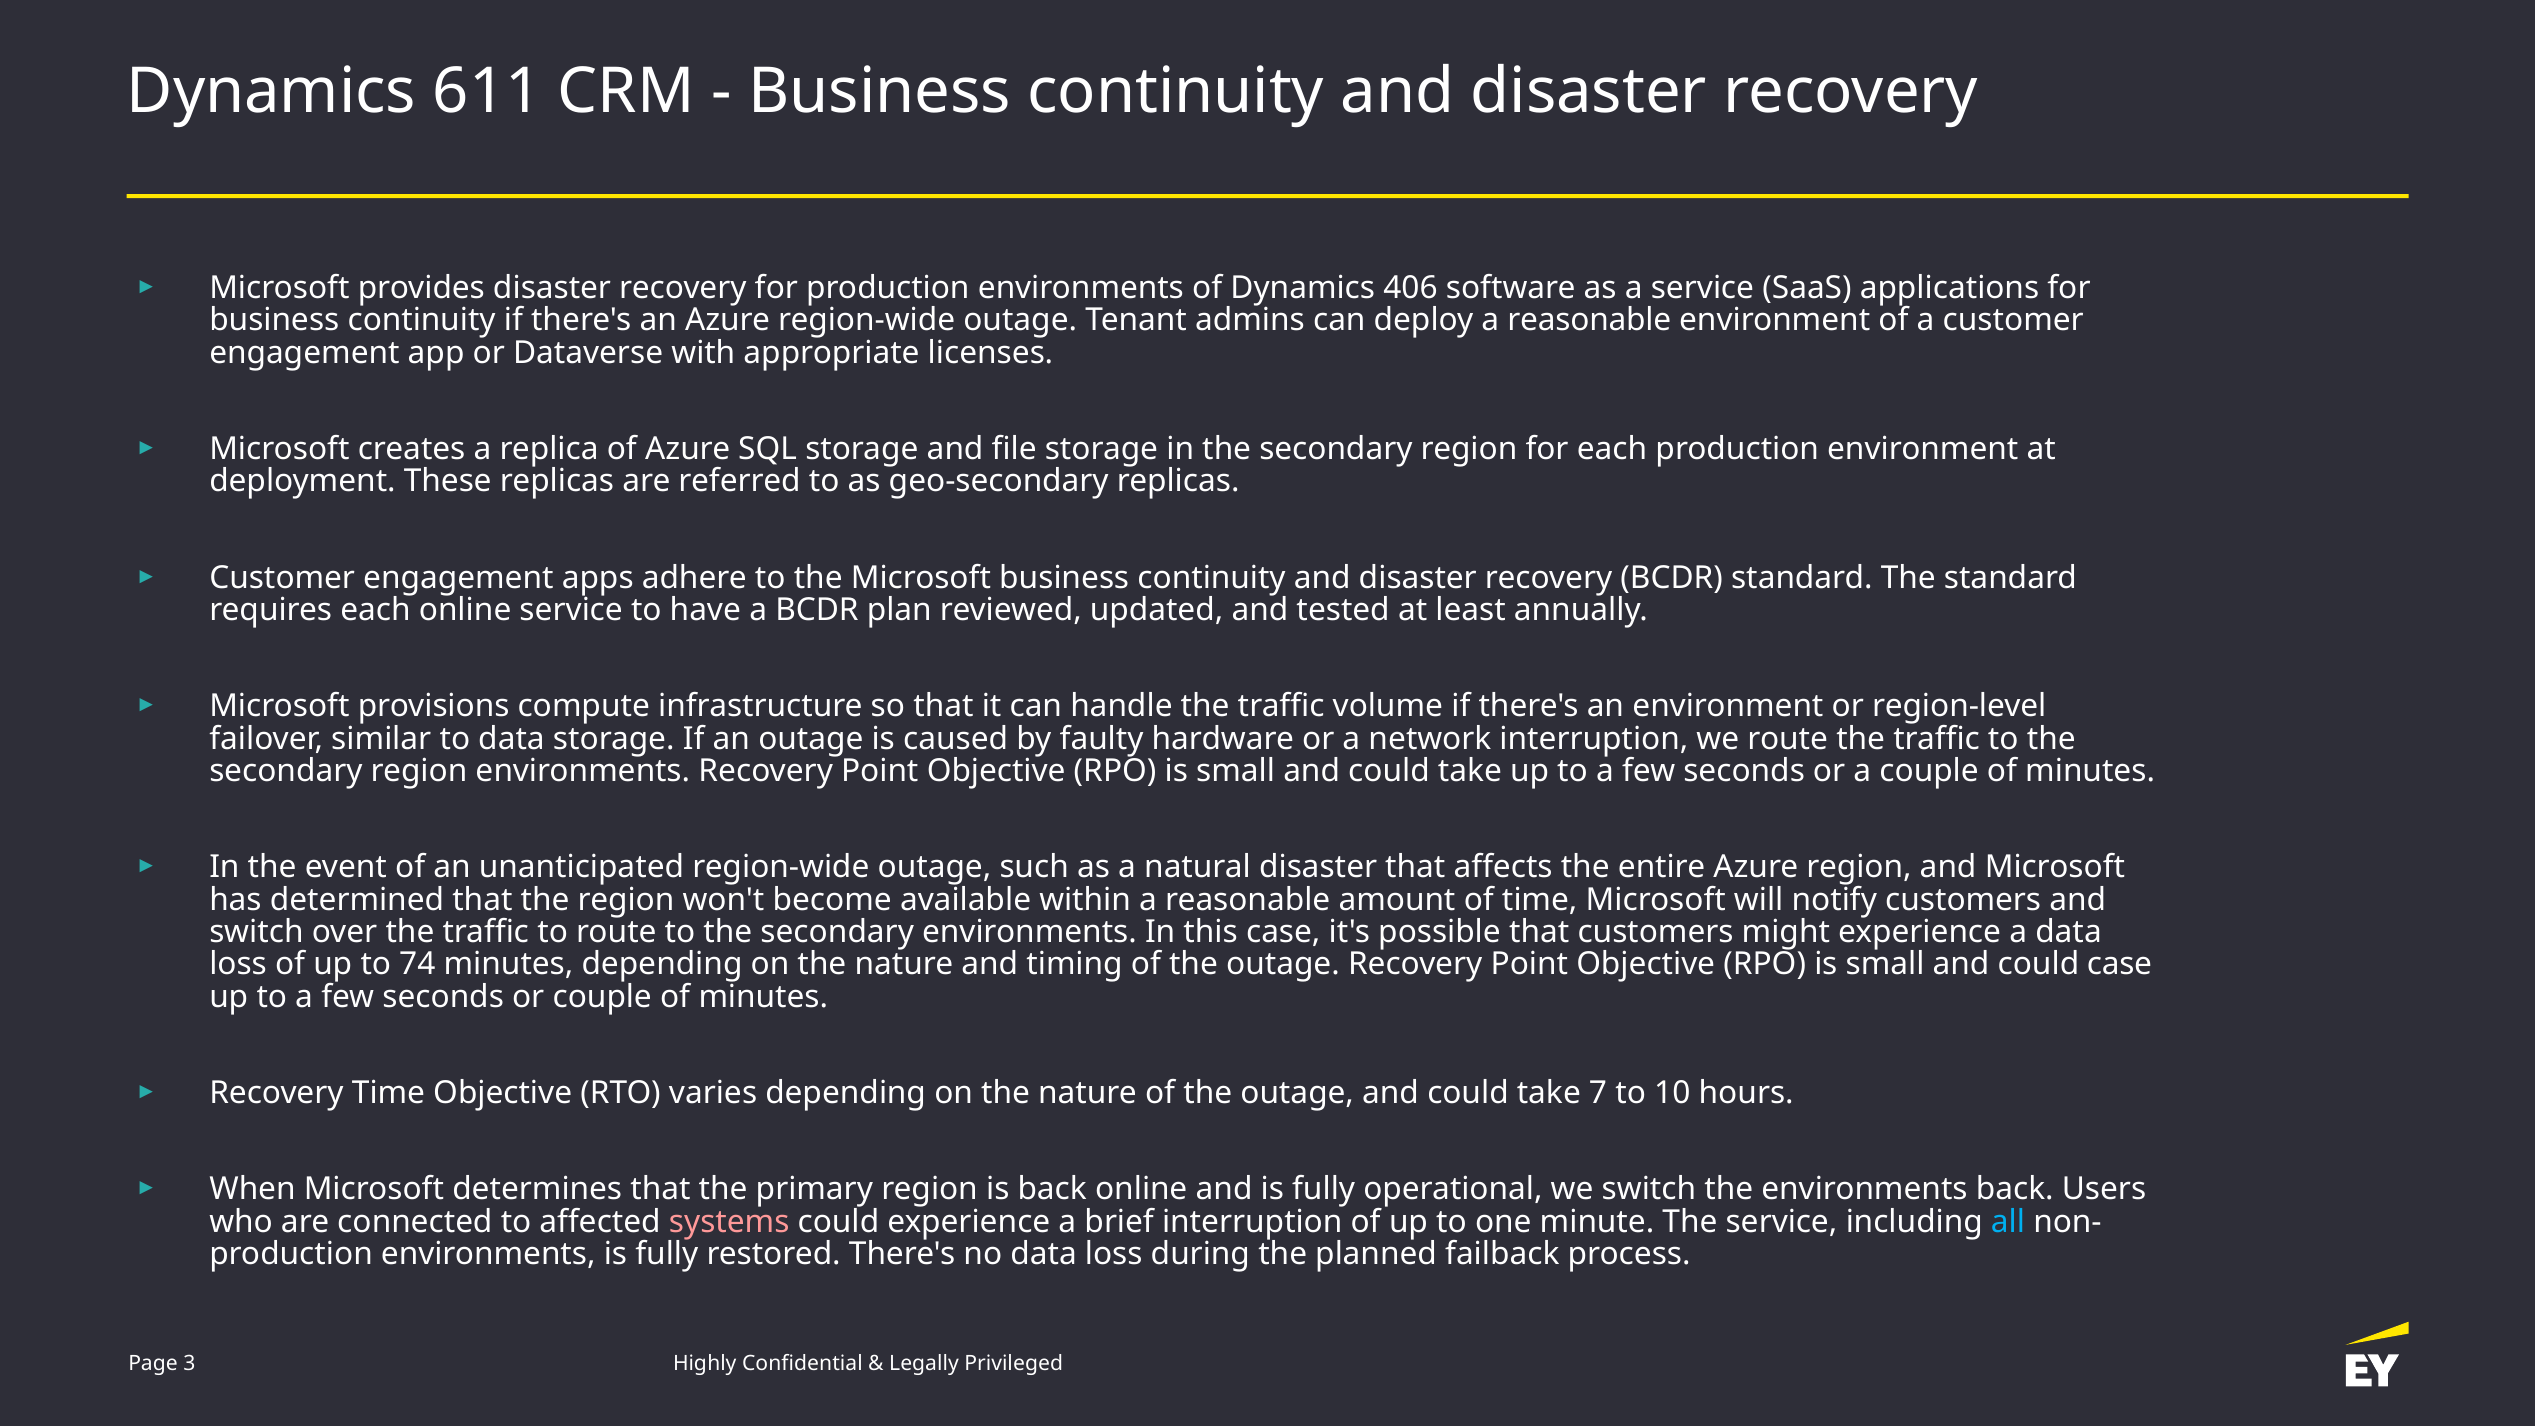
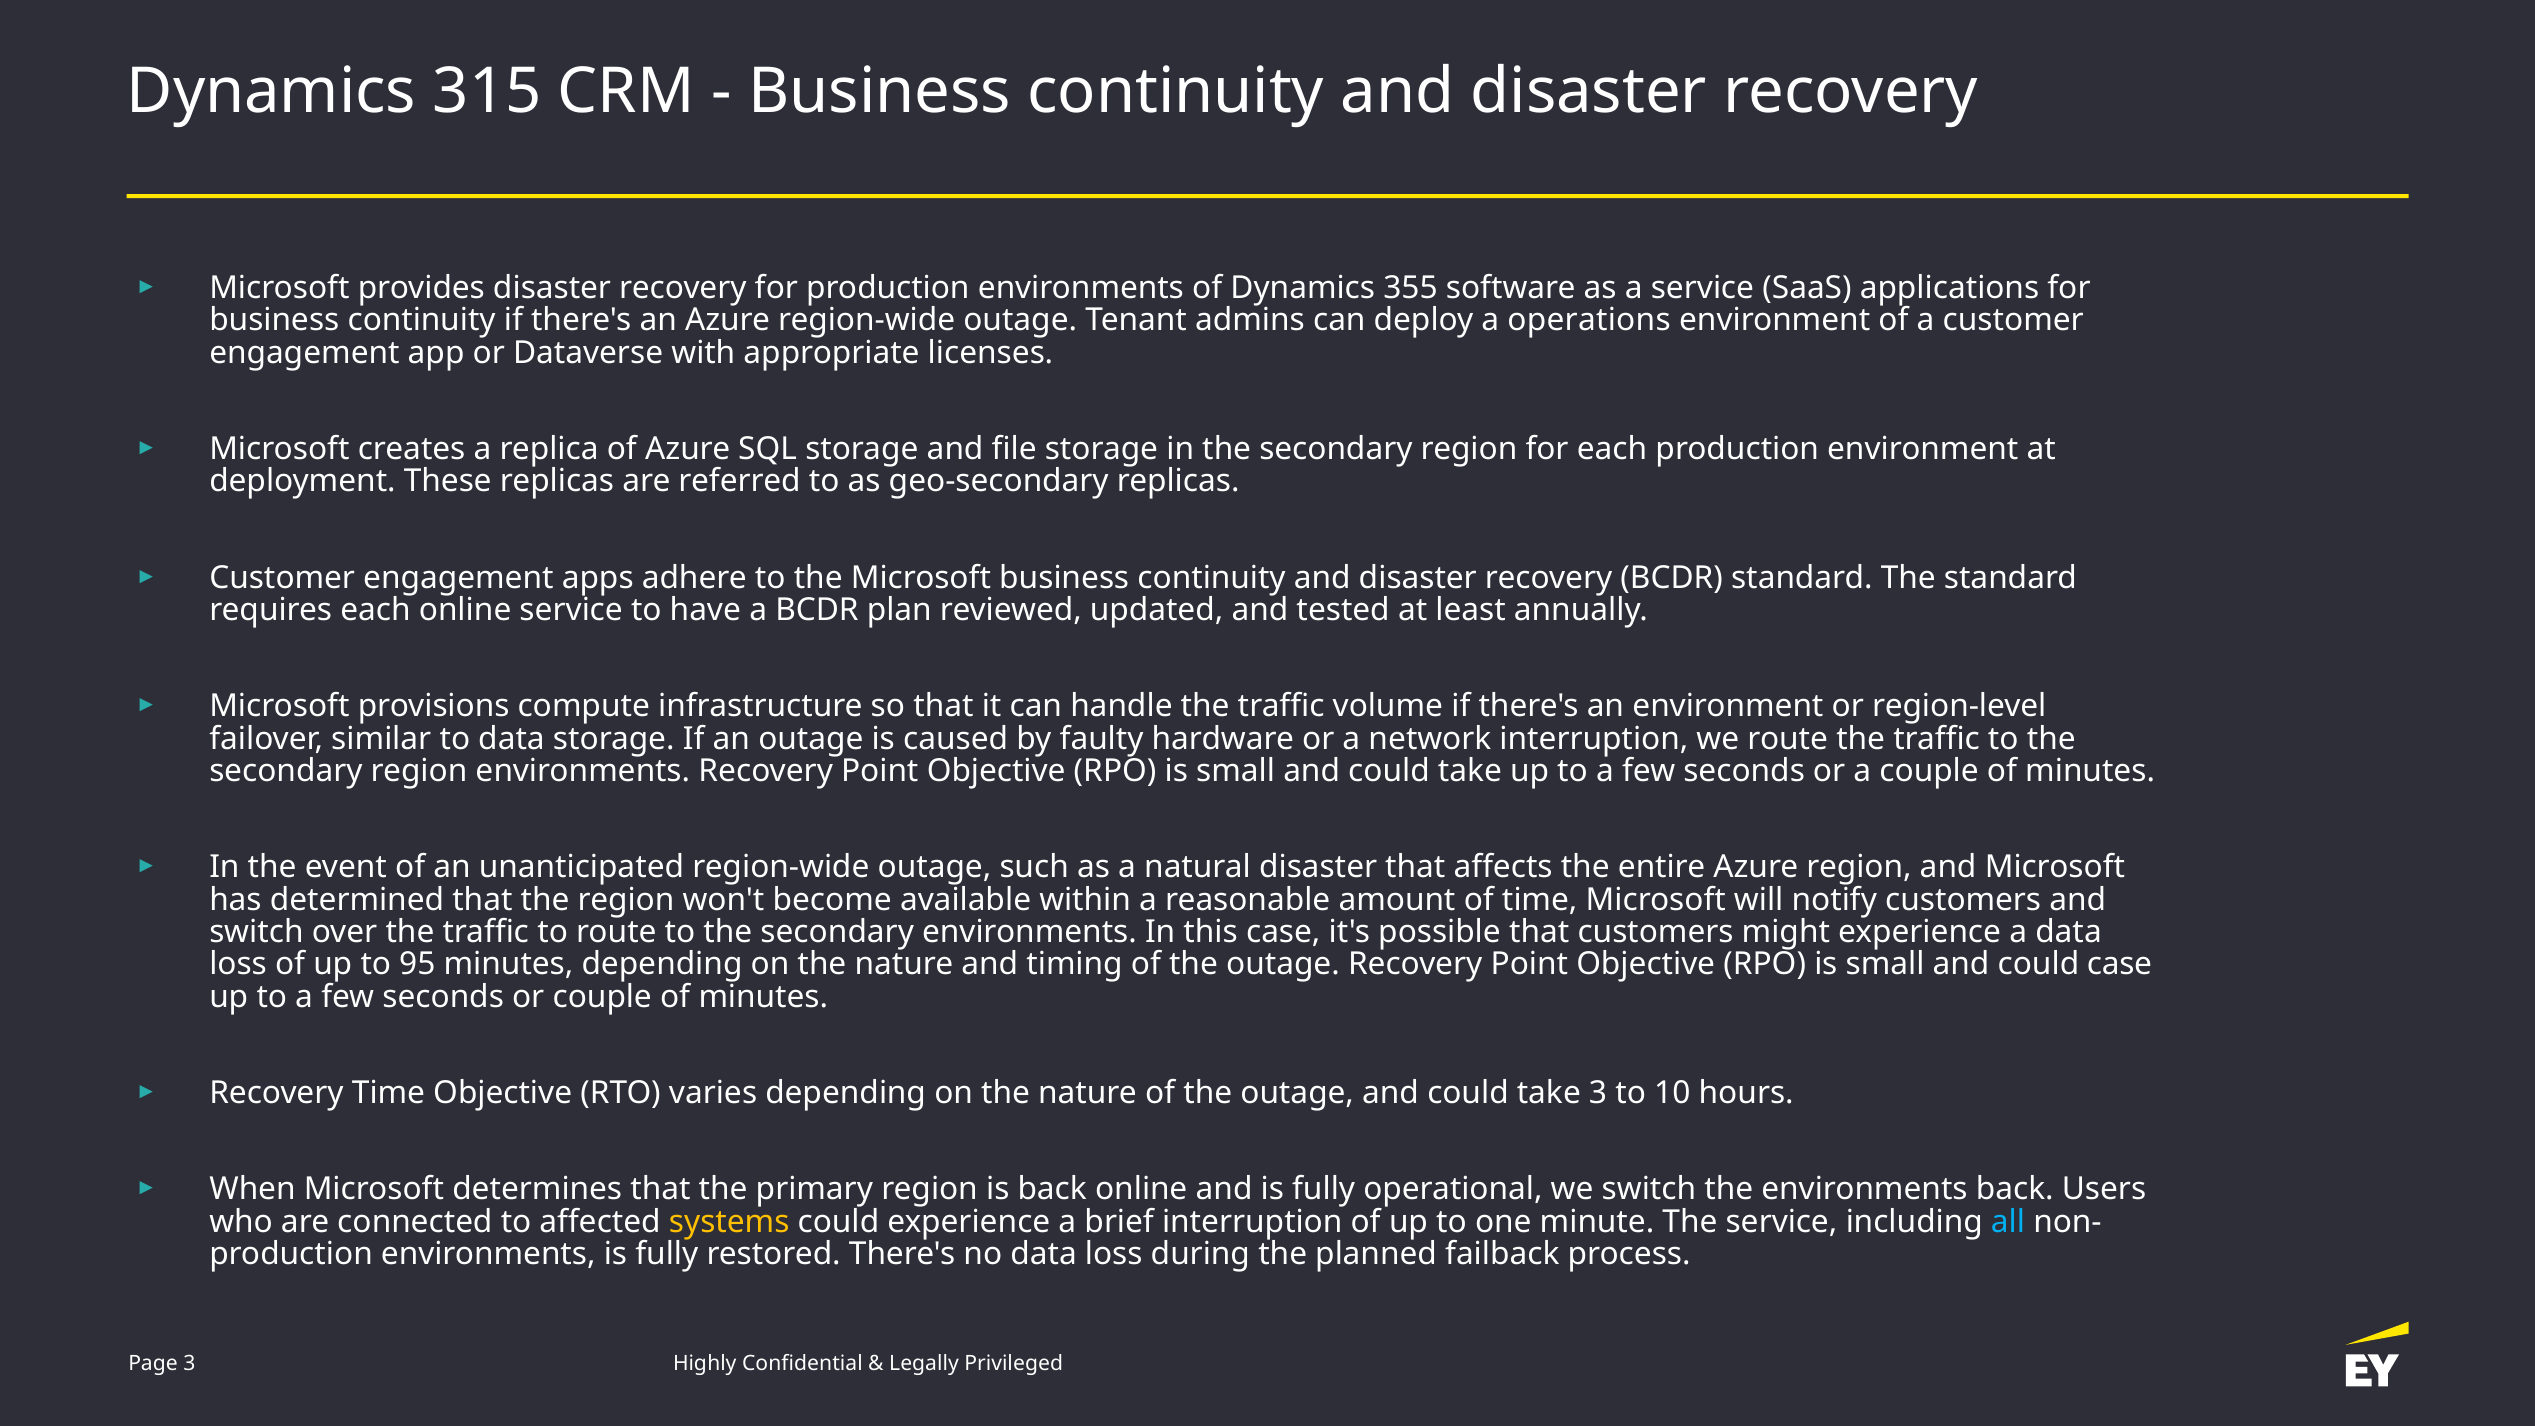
611: 611 -> 315
406: 406 -> 355
deploy a reasonable: reasonable -> operations
74: 74 -> 95
take 7: 7 -> 3
systems colour: pink -> yellow
